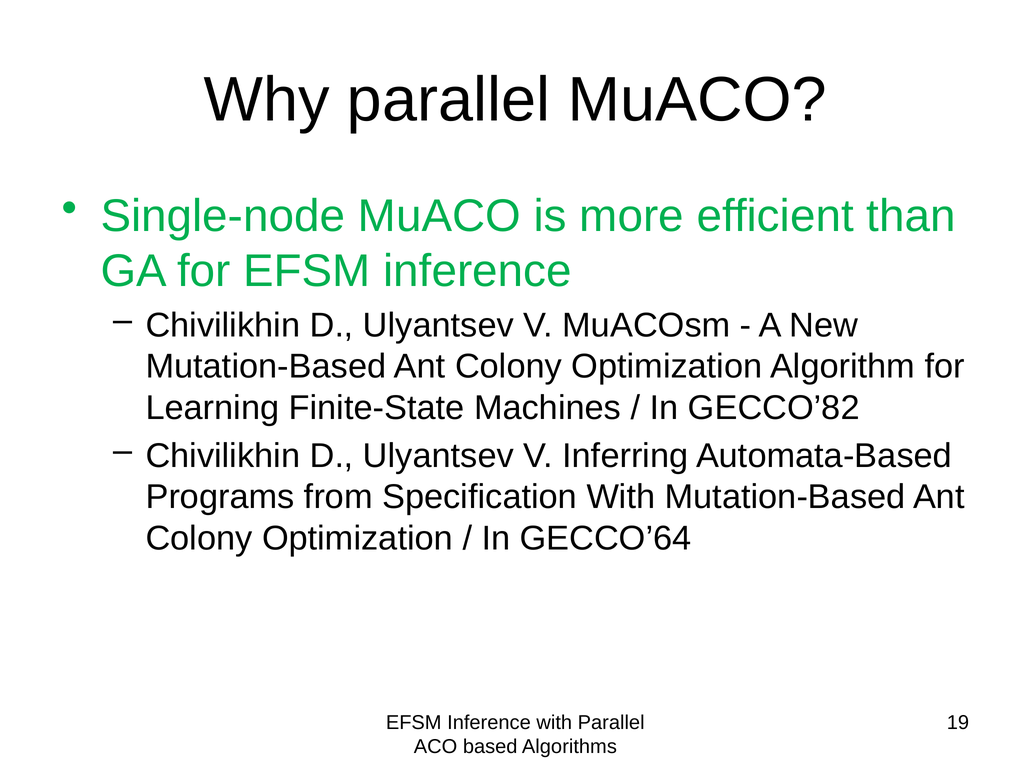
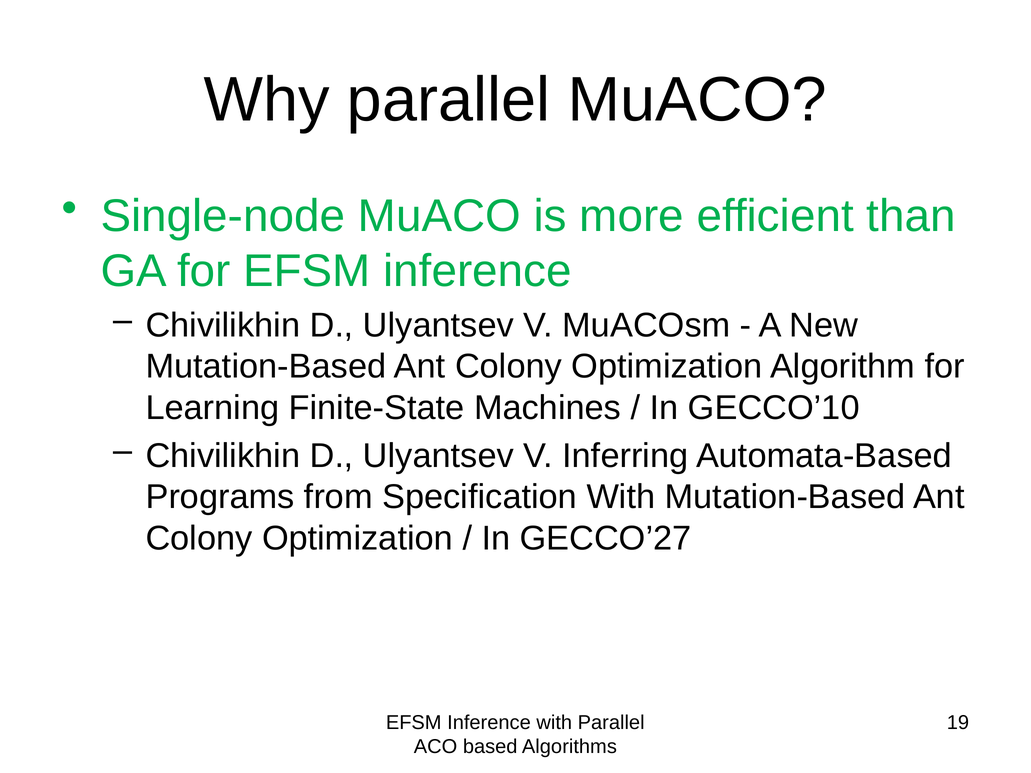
GECCO’82: GECCO’82 -> GECCO’10
GECCO’64: GECCO’64 -> GECCO’27
